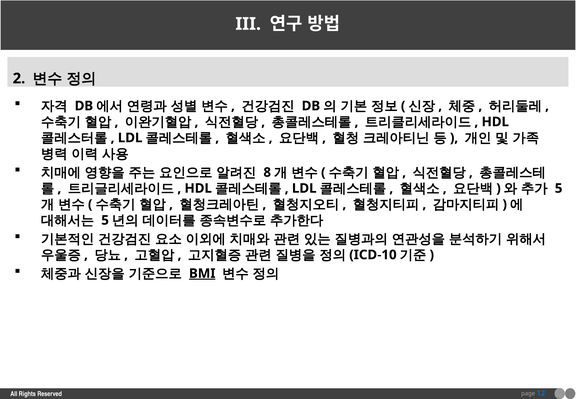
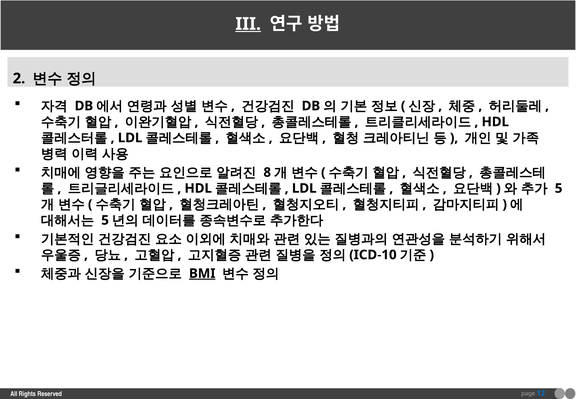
III underline: none -> present
